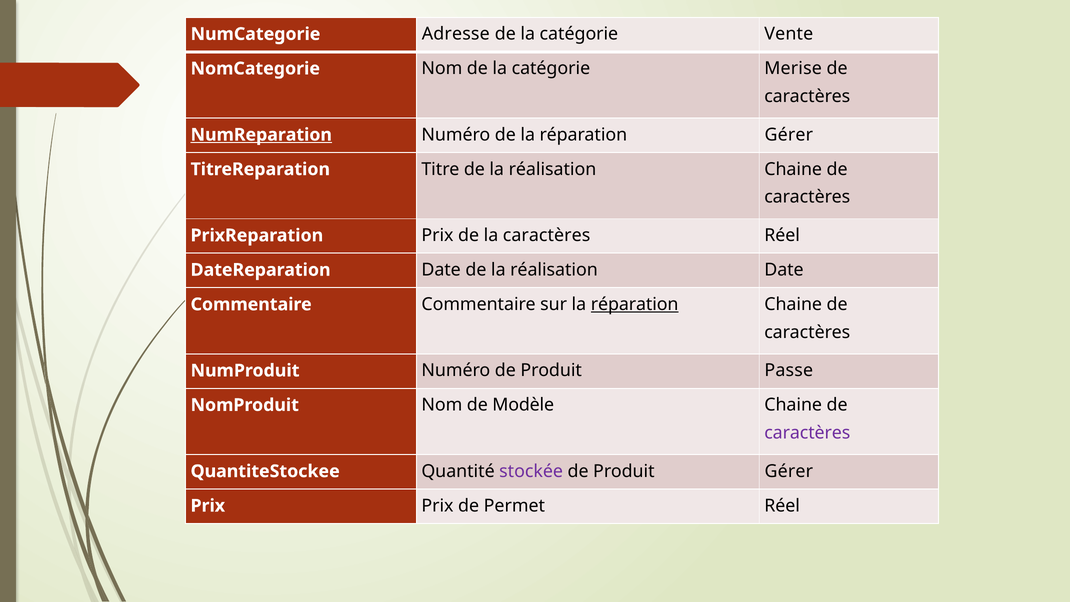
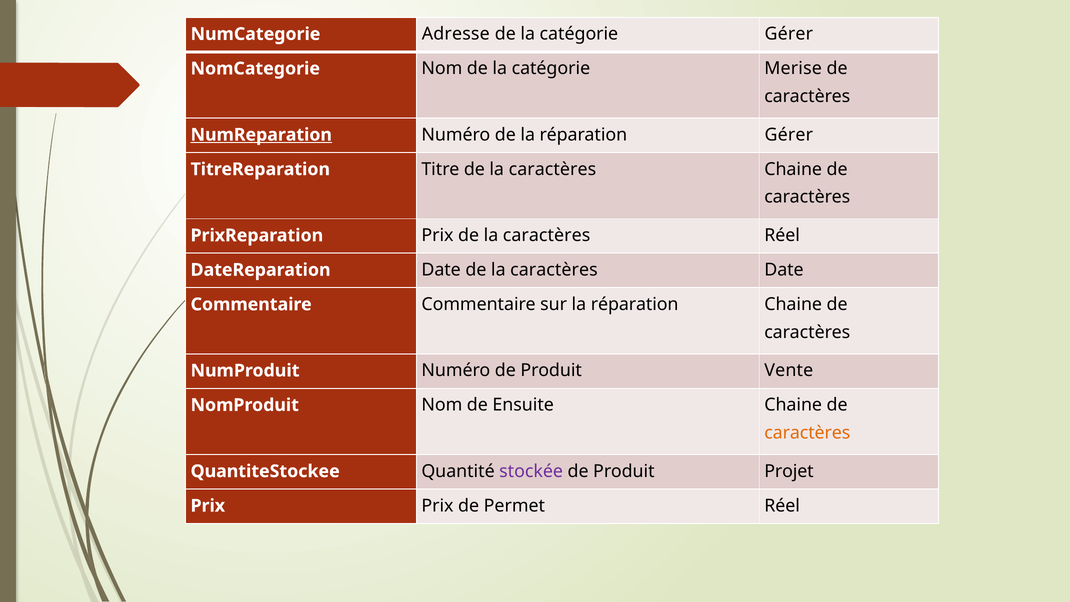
catégorie Vente: Vente -> Gérer
Titre de la réalisation: réalisation -> caractères
Date de la réalisation: réalisation -> caractères
réparation at (635, 304) underline: present -> none
Passe: Passe -> Vente
Modèle: Modèle -> Ensuite
caractères at (807, 433) colour: purple -> orange
Produit Gérer: Gérer -> Projet
